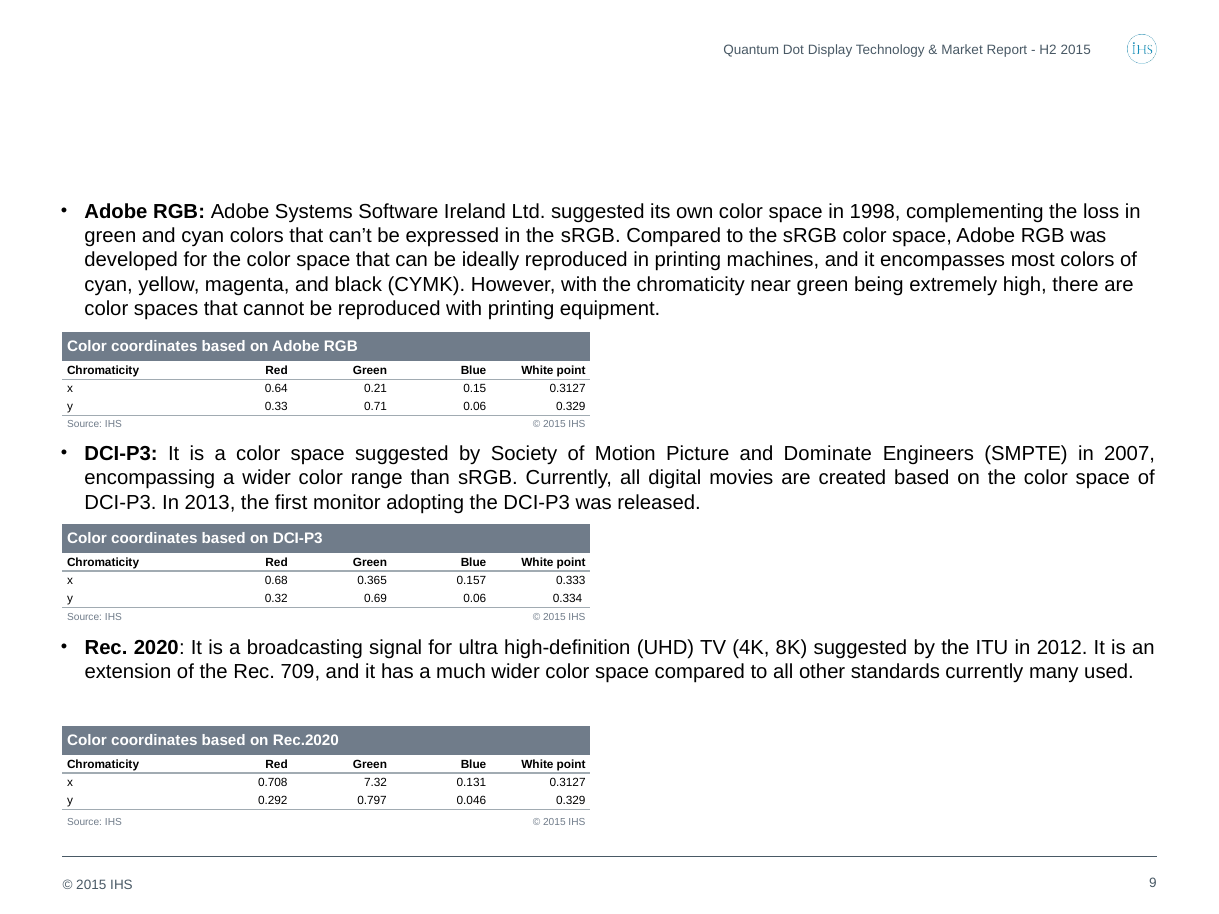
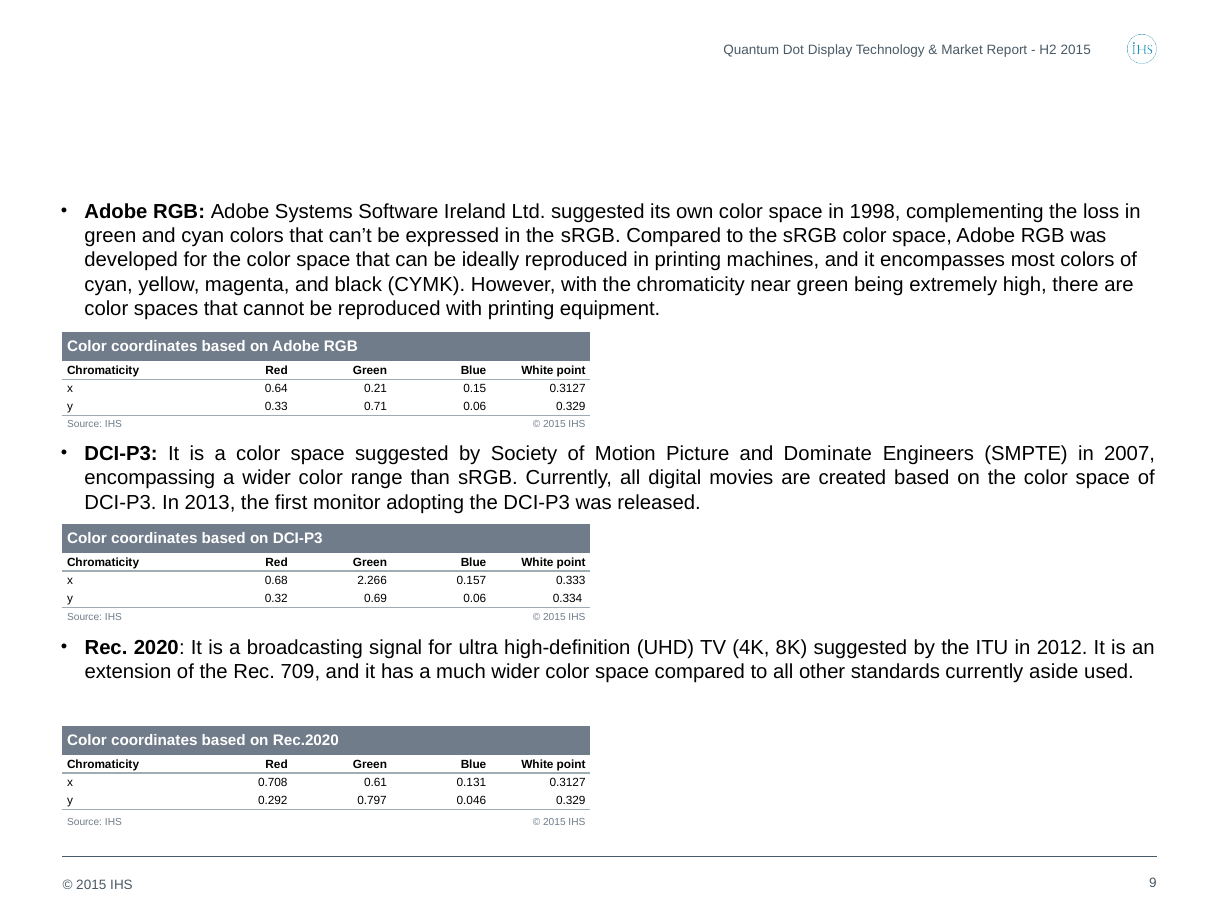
0.365: 0.365 -> 2.266
many: many -> aside
7.32: 7.32 -> 0.61
